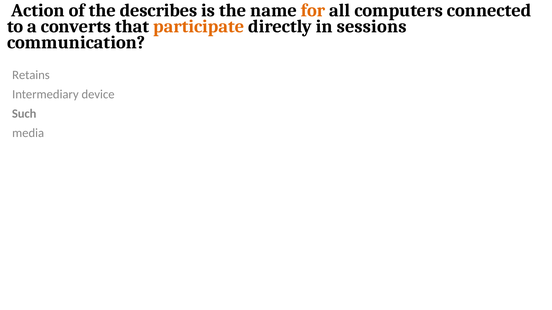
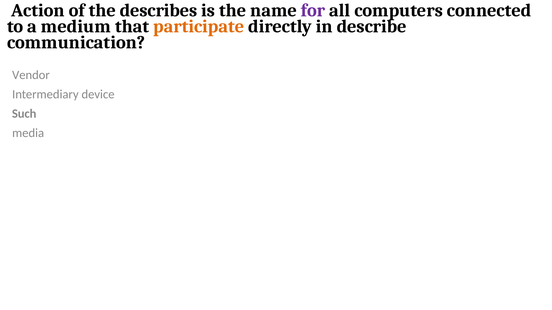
for colour: orange -> purple
converts: converts -> medium
sessions: sessions -> describe
Retains: Retains -> Vendor
